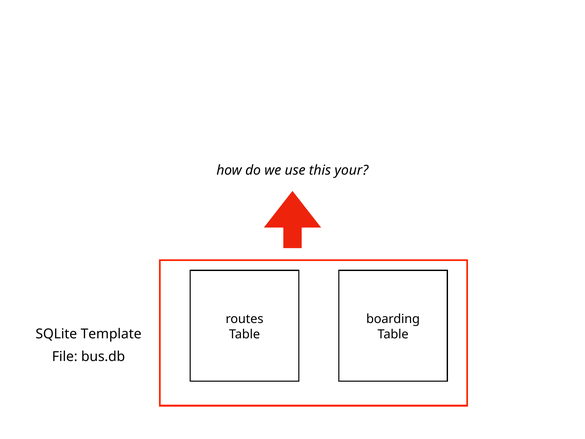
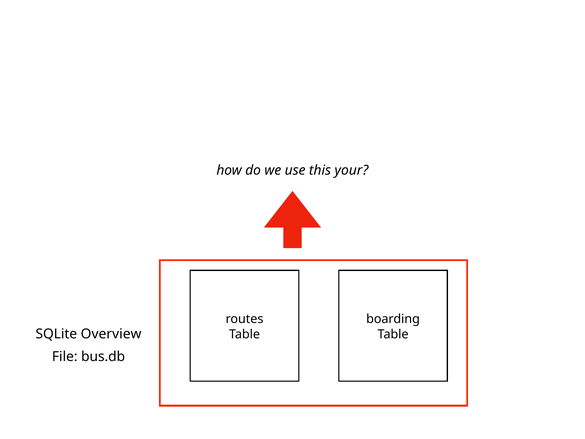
Template: Template -> Overview
